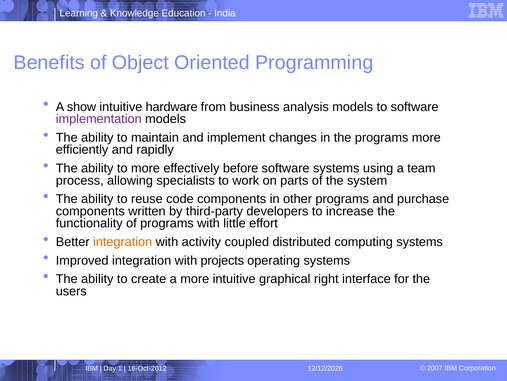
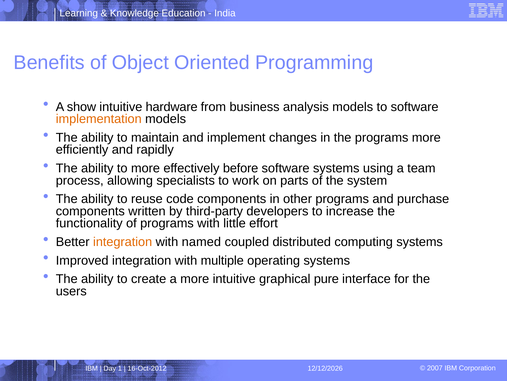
implementation colour: purple -> orange
activity: activity -> named
projects: projects -> multiple
right: right -> pure
